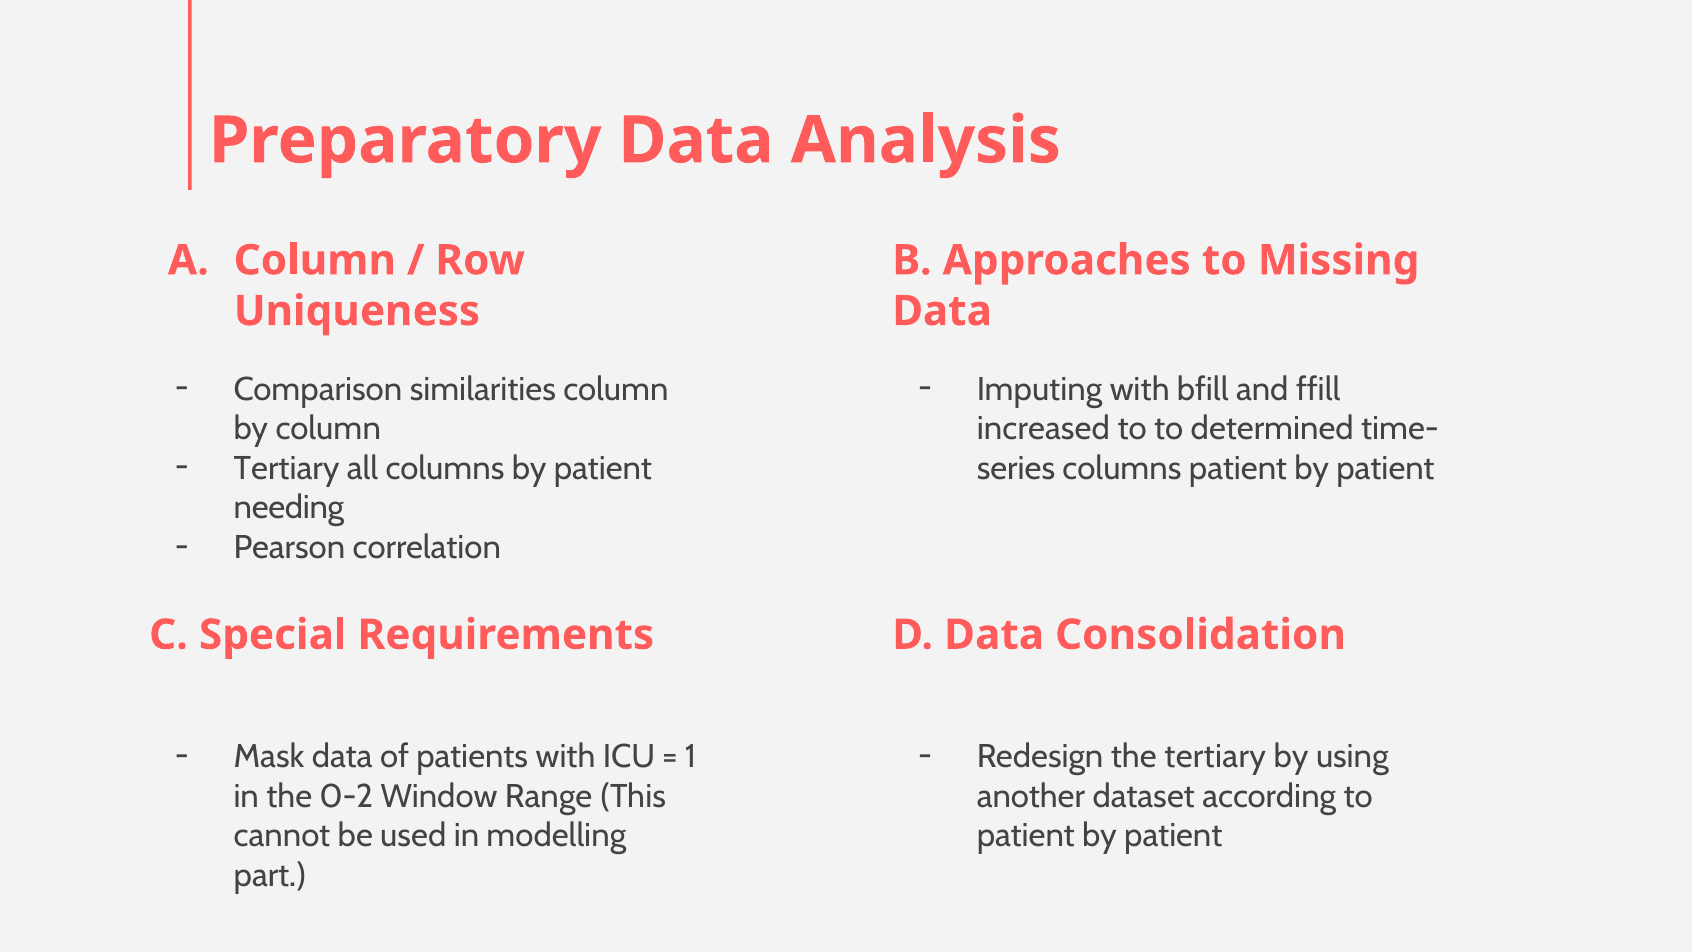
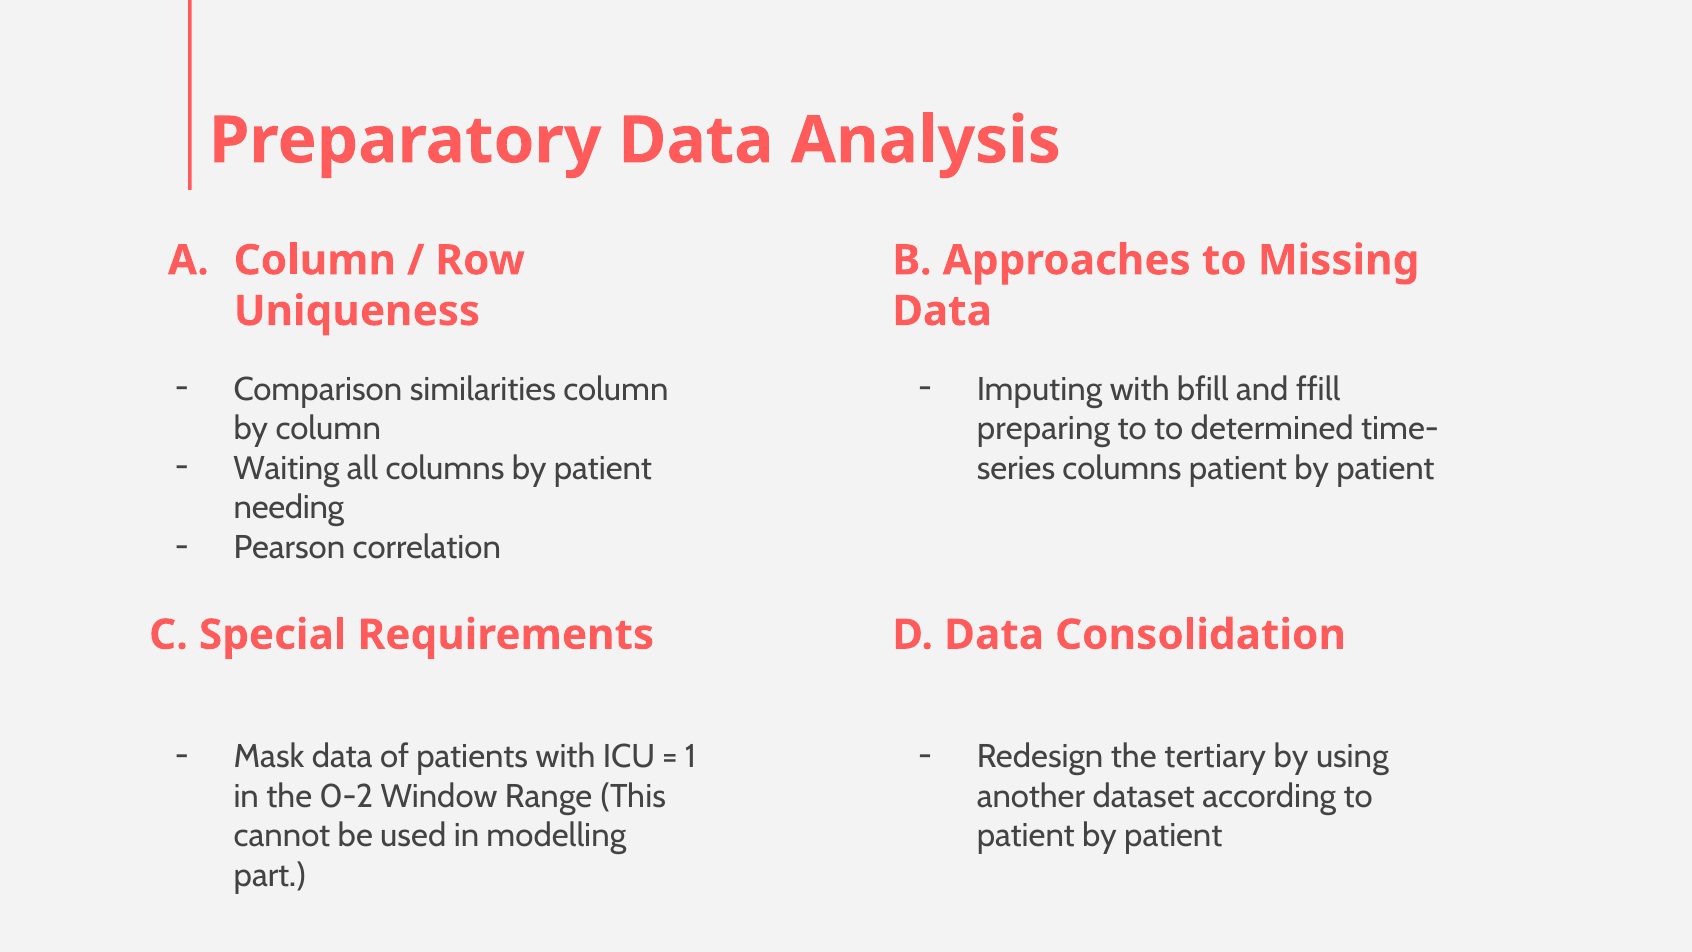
increased: increased -> preparing
Tertiary at (287, 468): Tertiary -> Waiting
